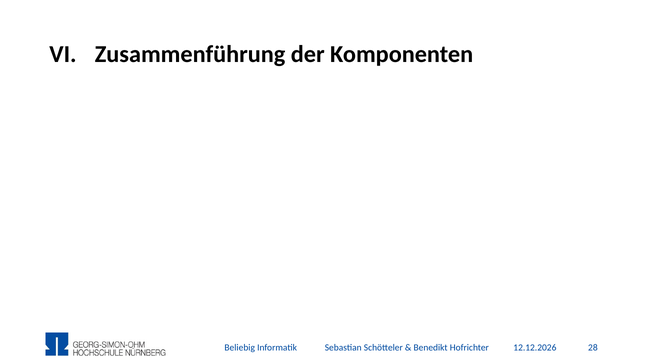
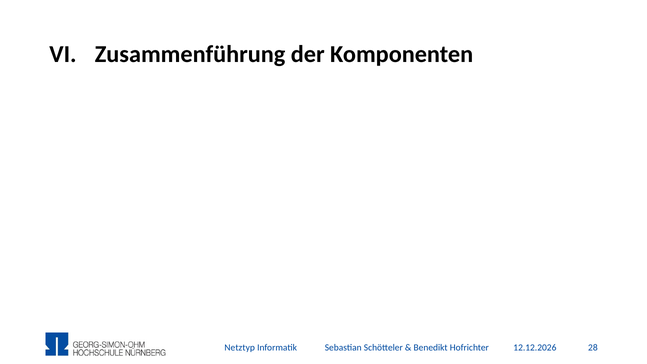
Beliebig: Beliebig -> Netztyp
